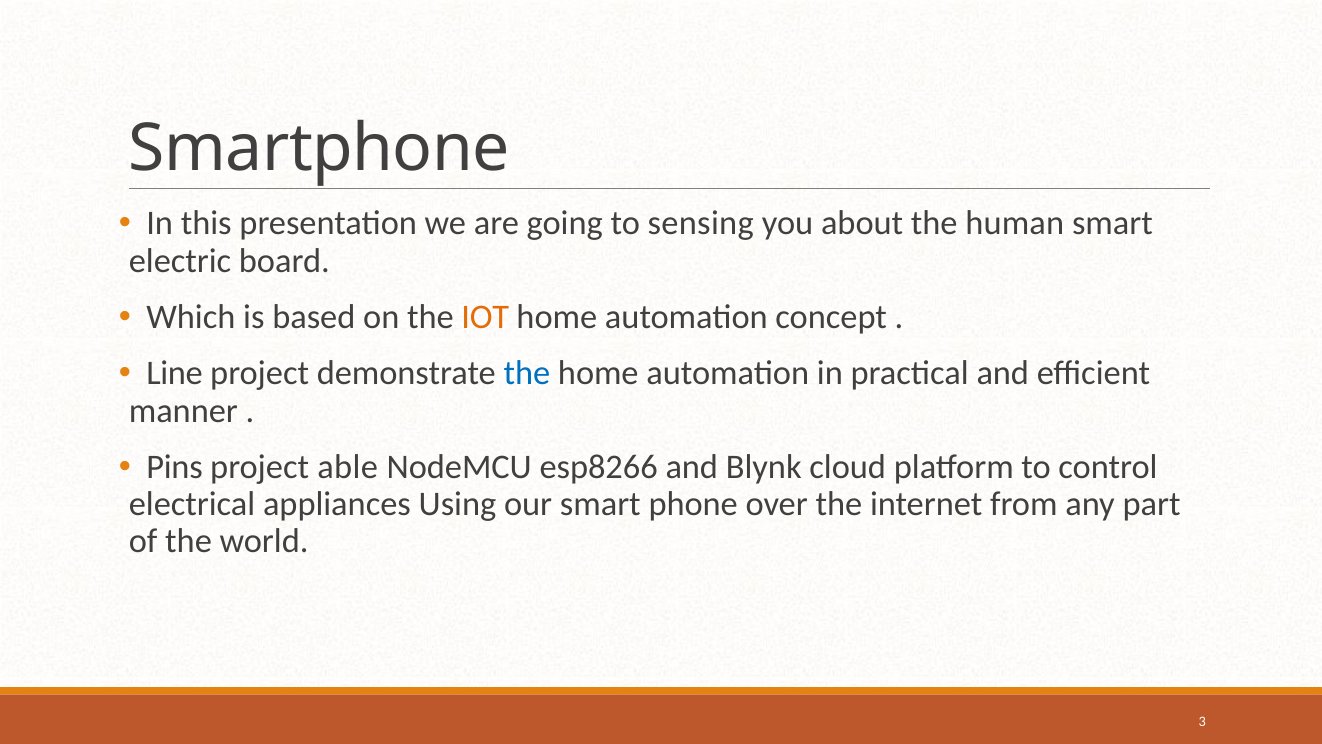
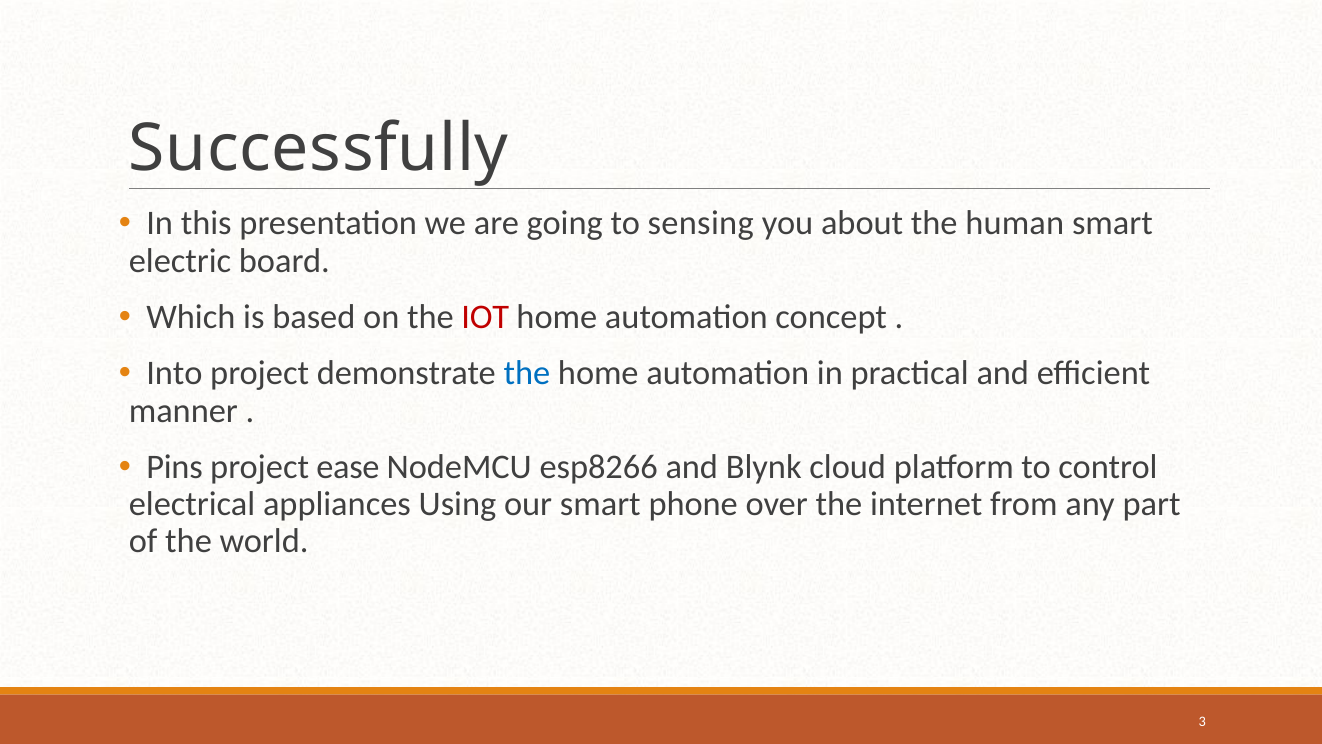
Smartphone: Smartphone -> Successfully
IOT colour: orange -> red
Line: Line -> Into
able: able -> ease
